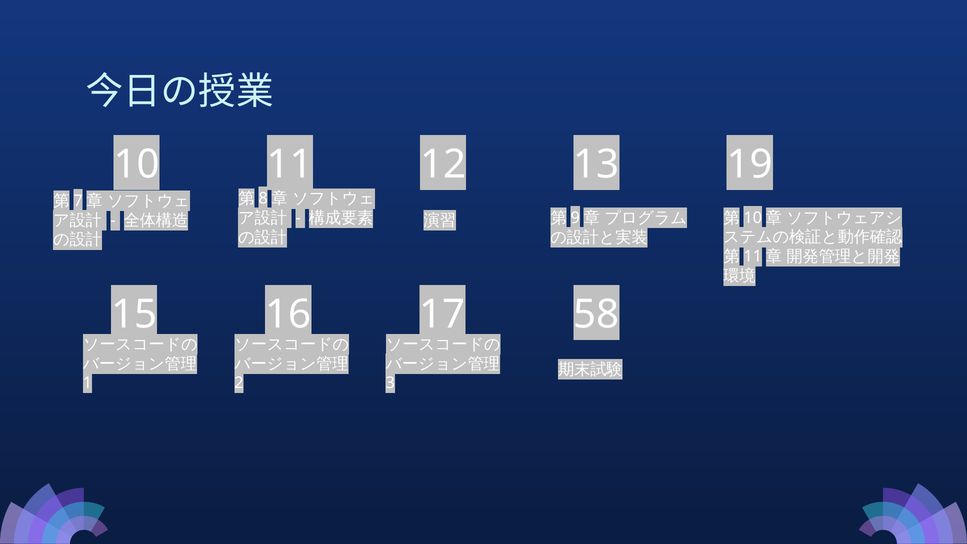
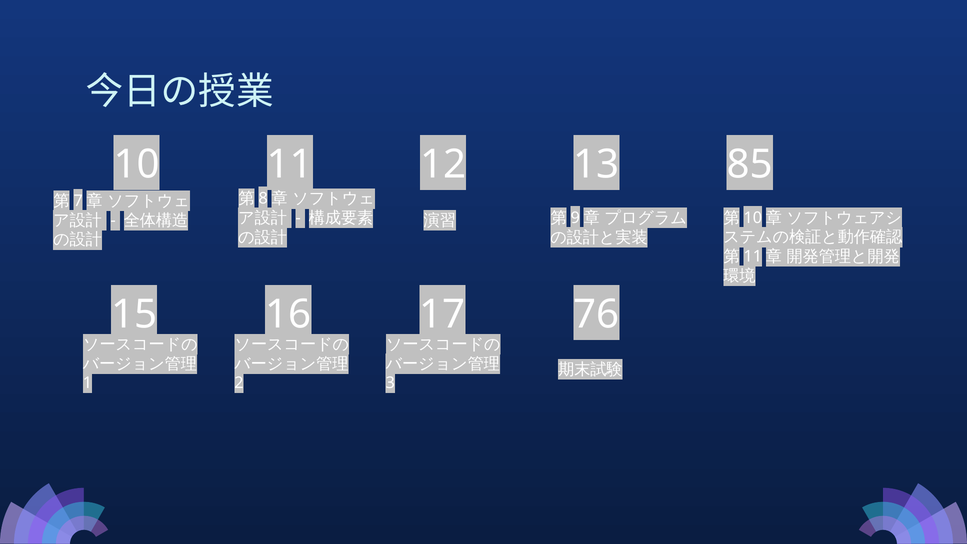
19: 19 -> 85
58: 58 -> 76
